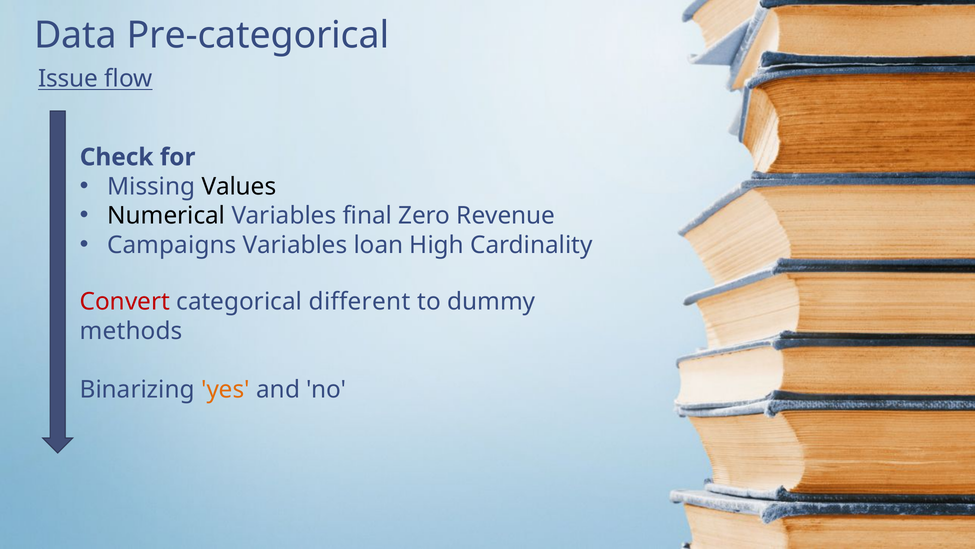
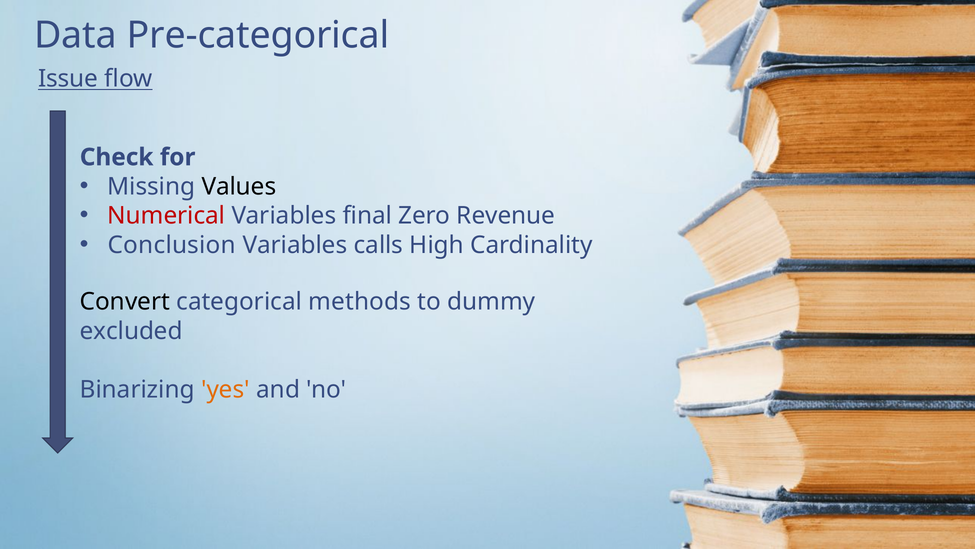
Numerical colour: black -> red
Campaigns: Campaigns -> Conclusion
loan: loan -> calls
Convert colour: red -> black
different: different -> methods
methods: methods -> excluded
